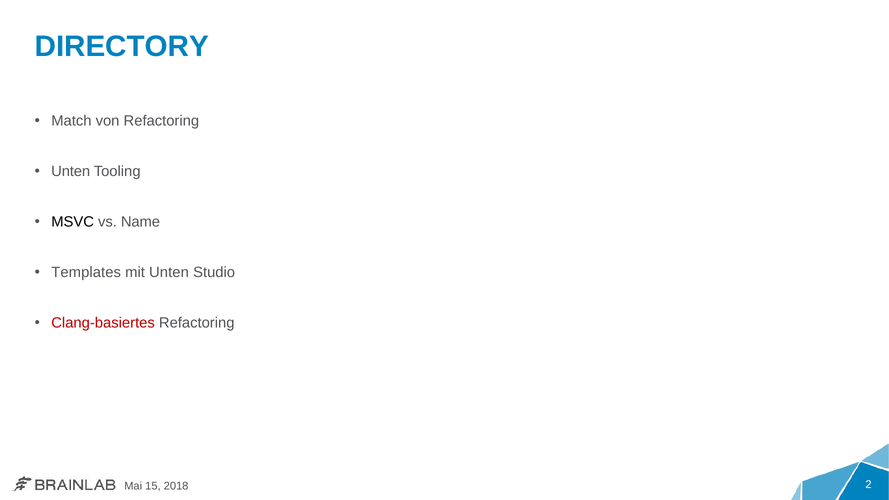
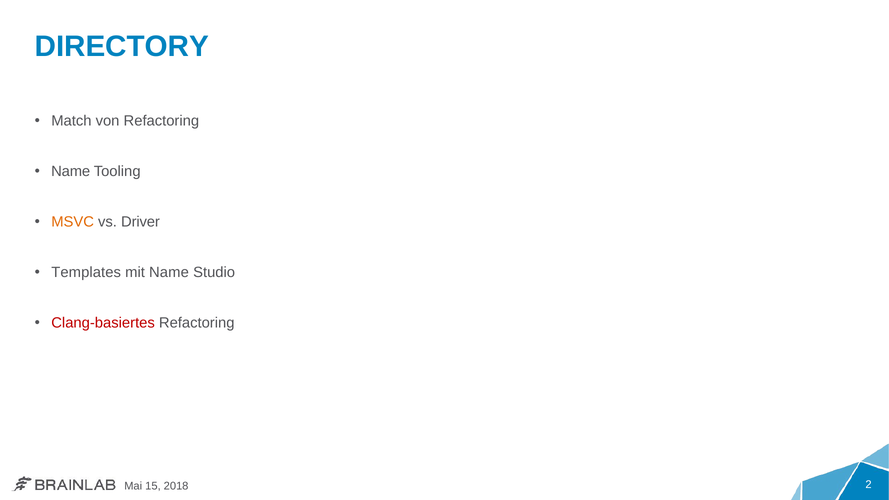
Unten at (71, 171): Unten -> Name
MSVC colour: black -> orange
Name: Name -> Driver
mit Unten: Unten -> Name
